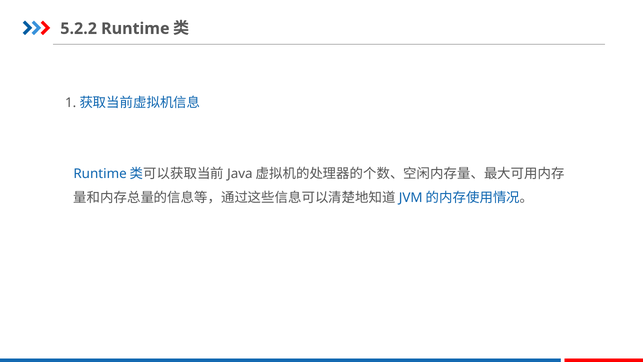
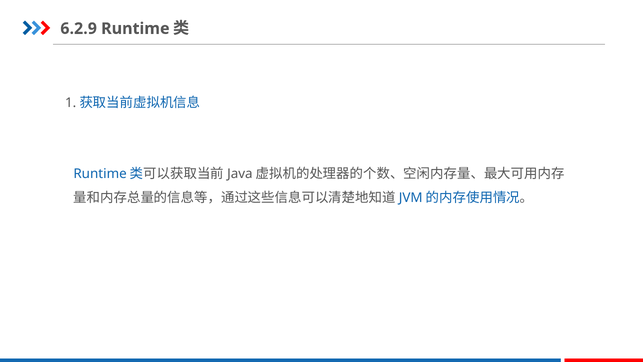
5.2.2: 5.2.2 -> 6.2.9
